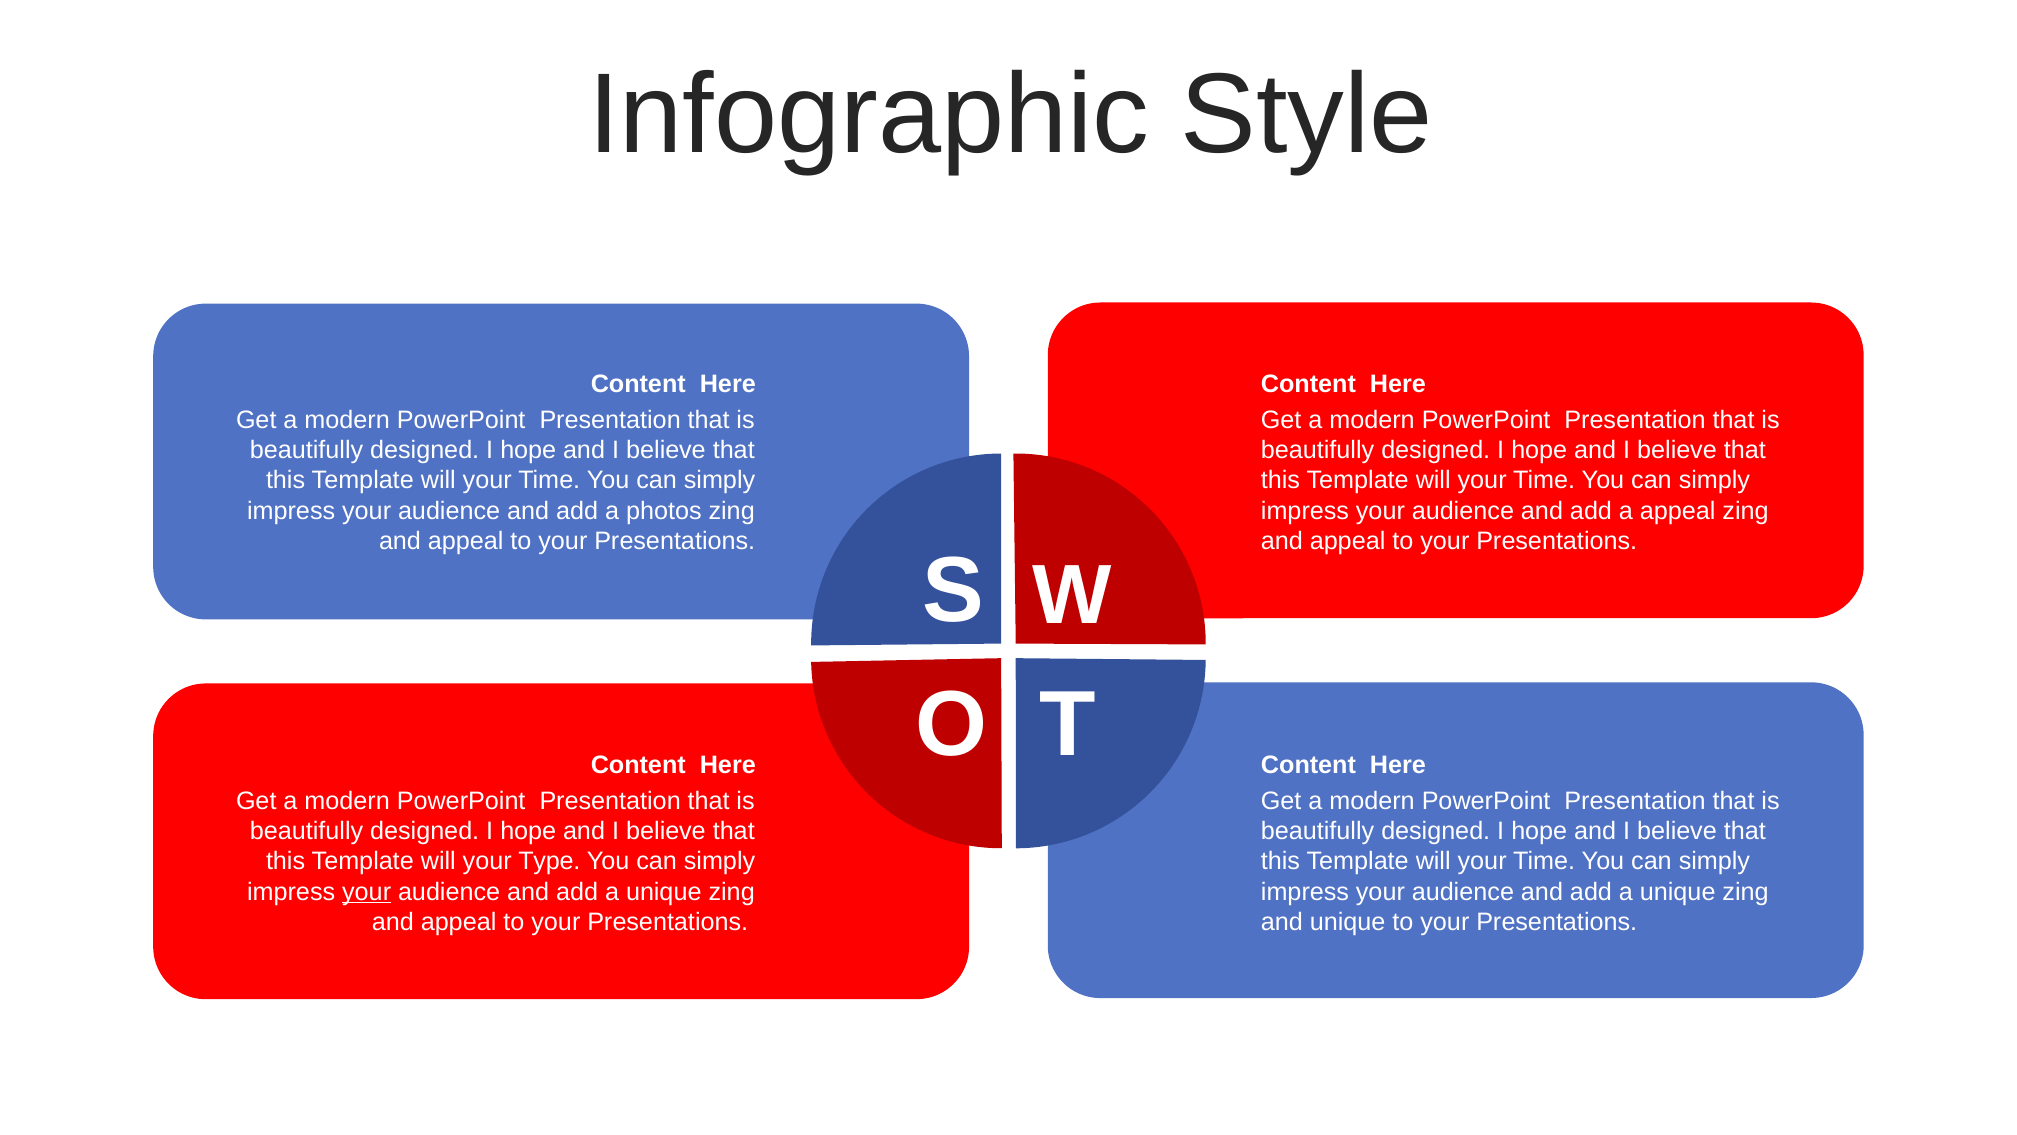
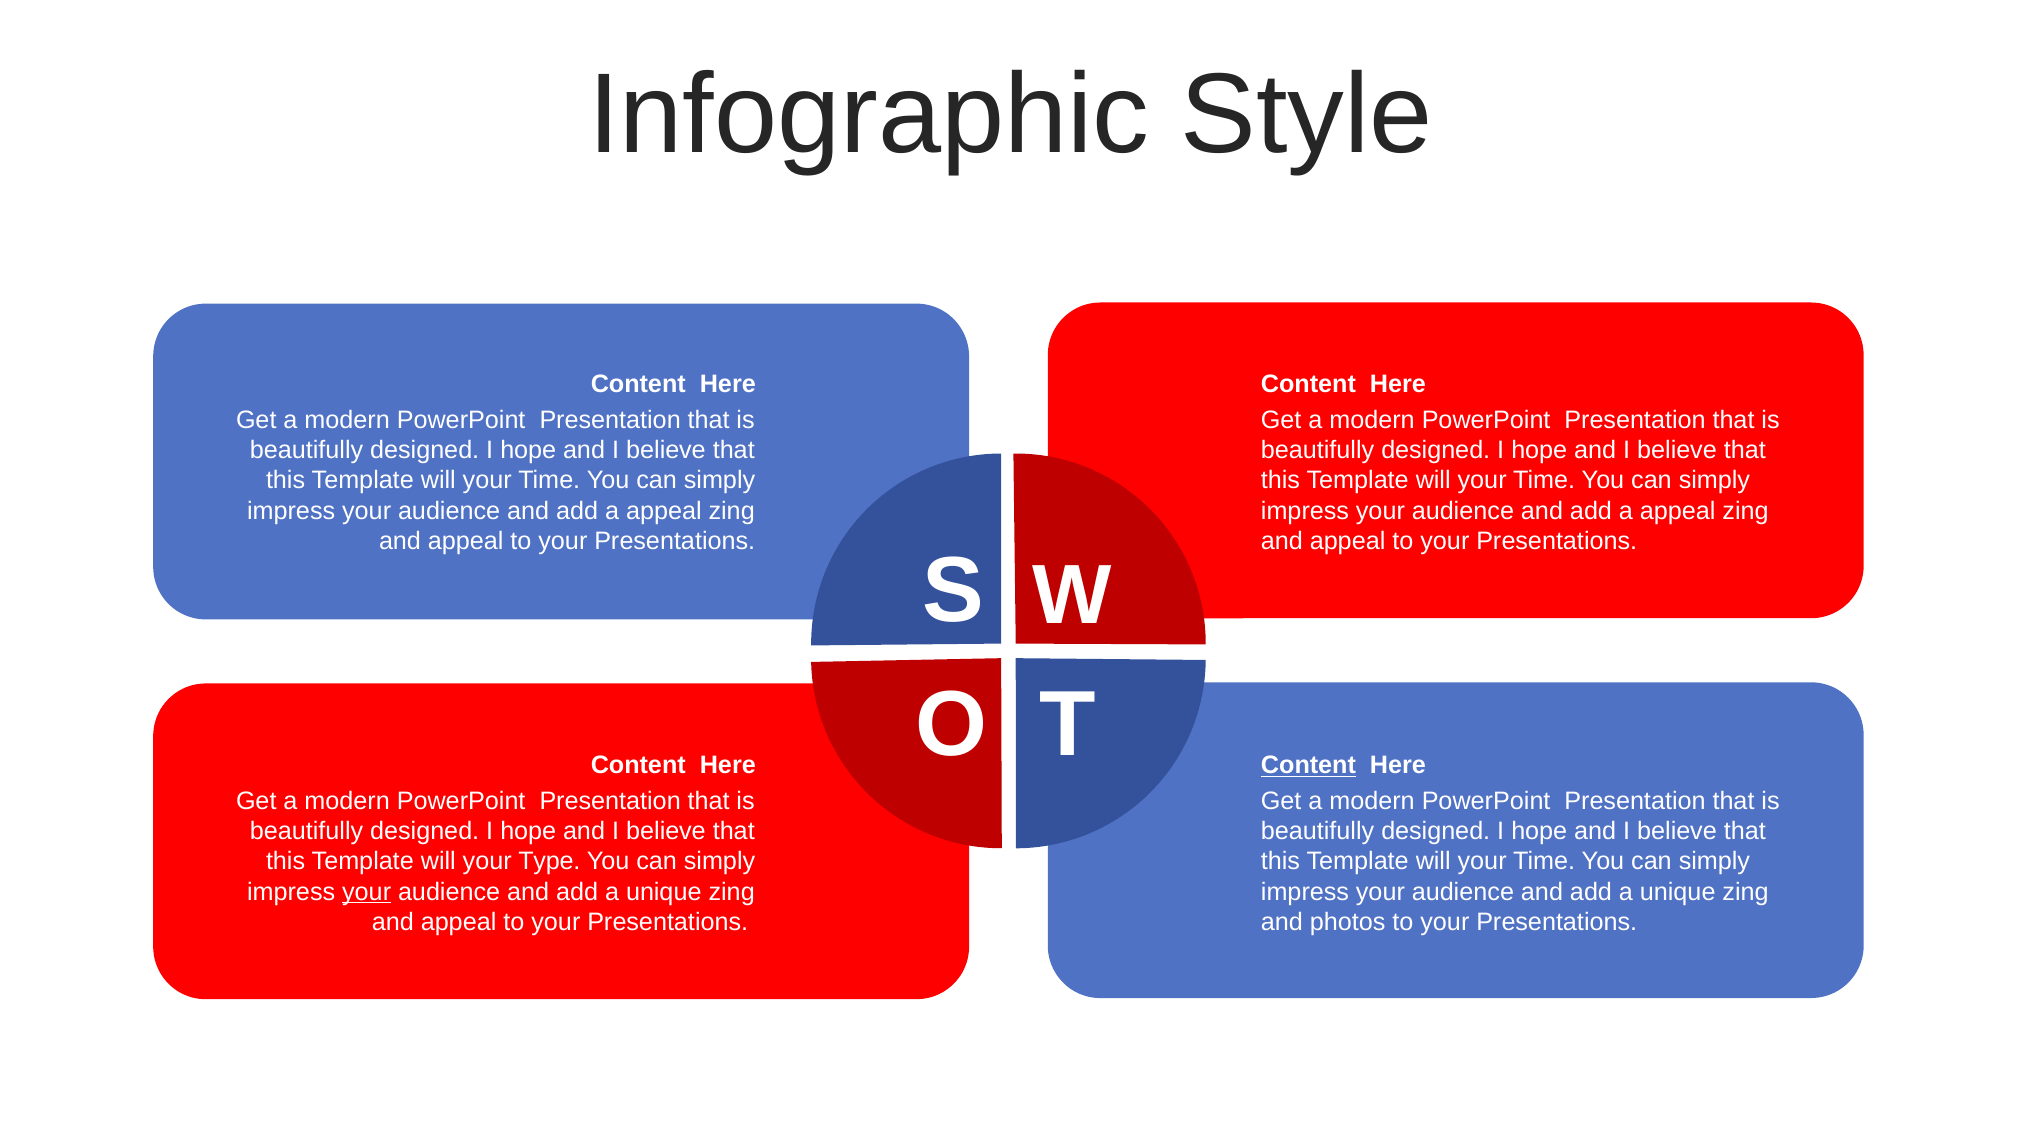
photos at (664, 510): photos -> appeal
Content at (1308, 765) underline: none -> present
and unique: unique -> photos
